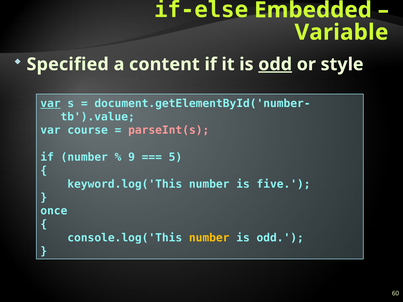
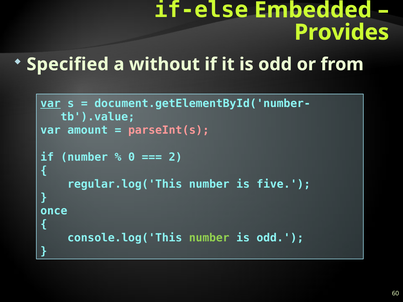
Variable: Variable -> Provides
content: content -> without
odd at (275, 64) underline: present -> none
style: style -> from
course: course -> amount
9: 9 -> 0
5: 5 -> 2
keyword.log('This: keyword.log('This -> regular.log('This
number at (209, 238) colour: yellow -> light green
